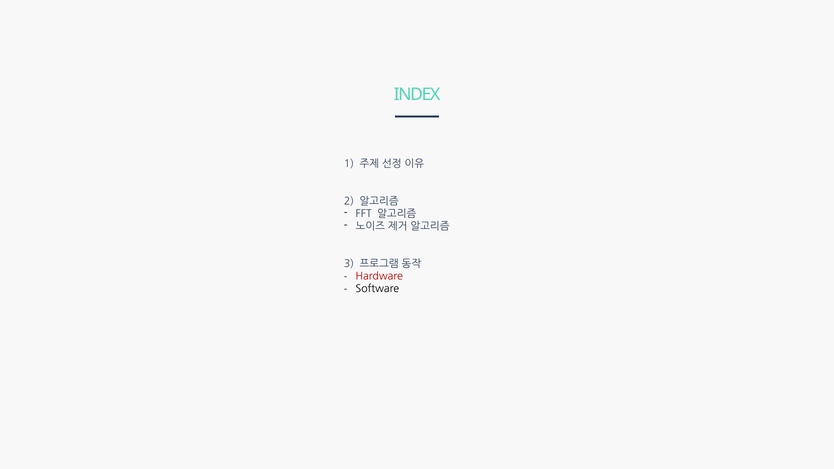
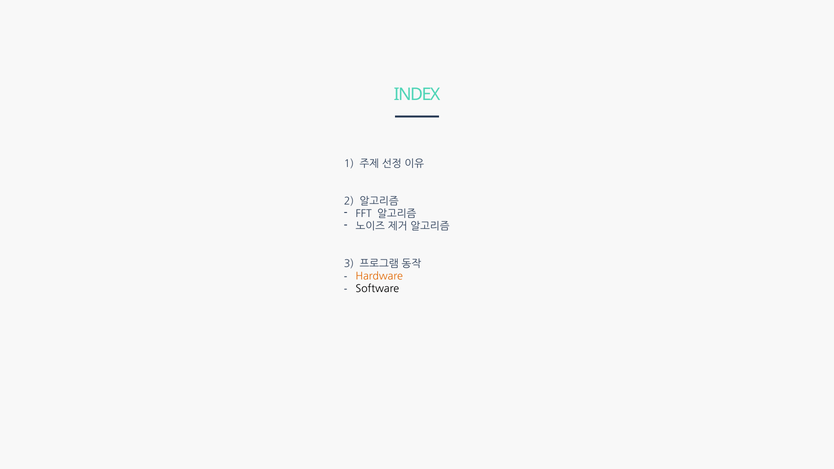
Hardware colour: red -> orange
